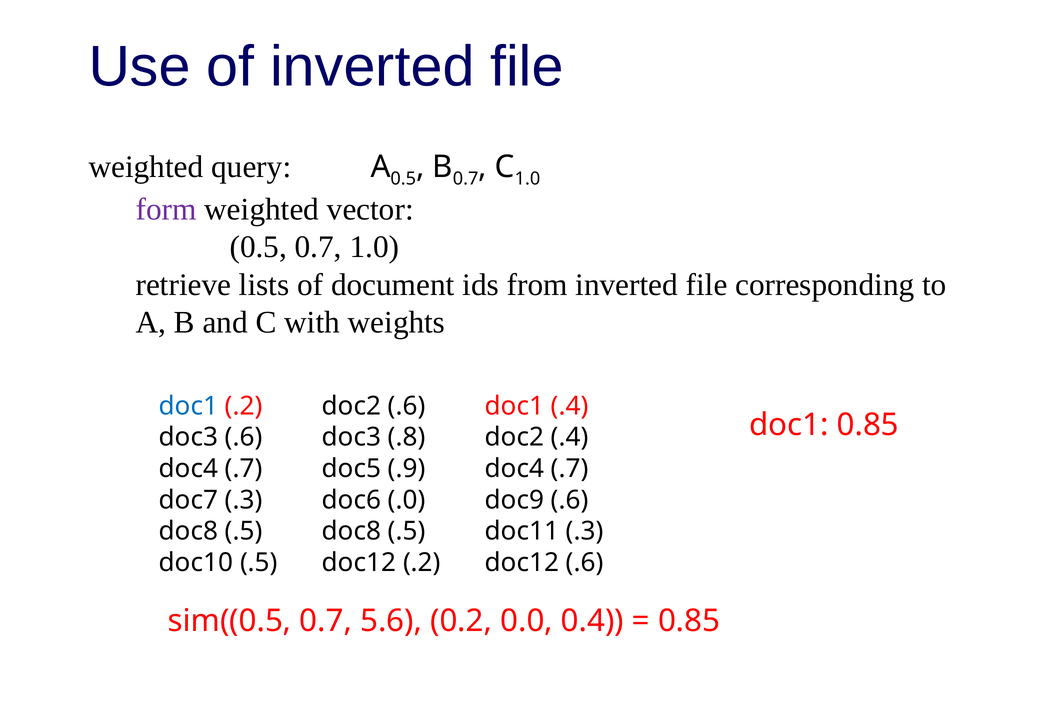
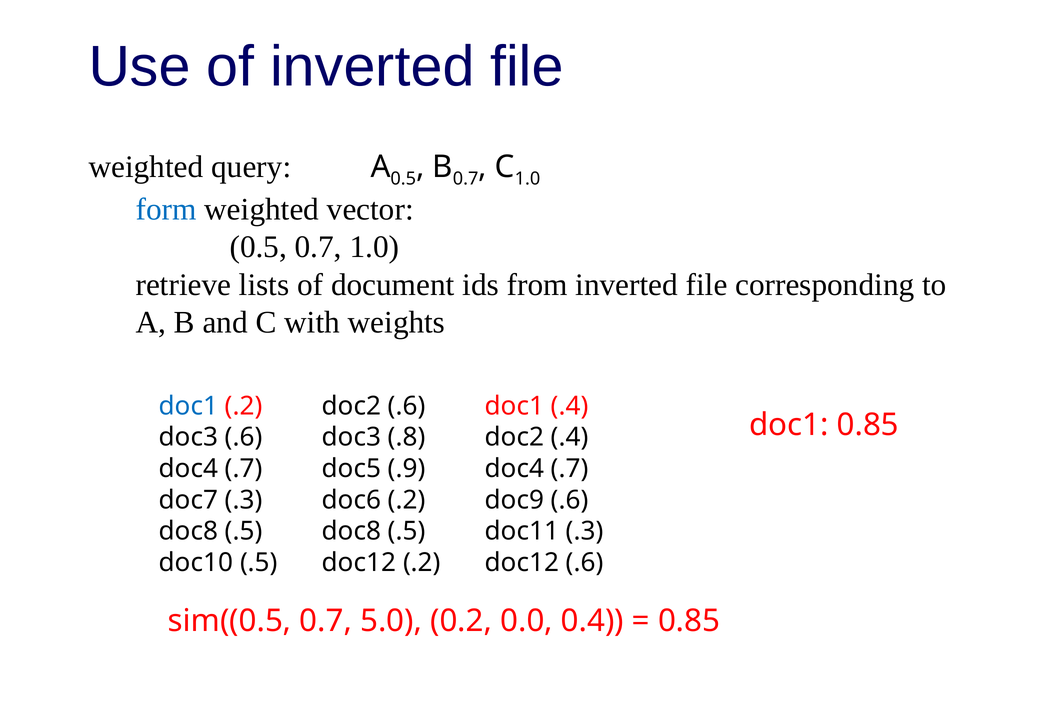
form colour: purple -> blue
doc6 .0: .0 -> .2
5.6: 5.6 -> 5.0
